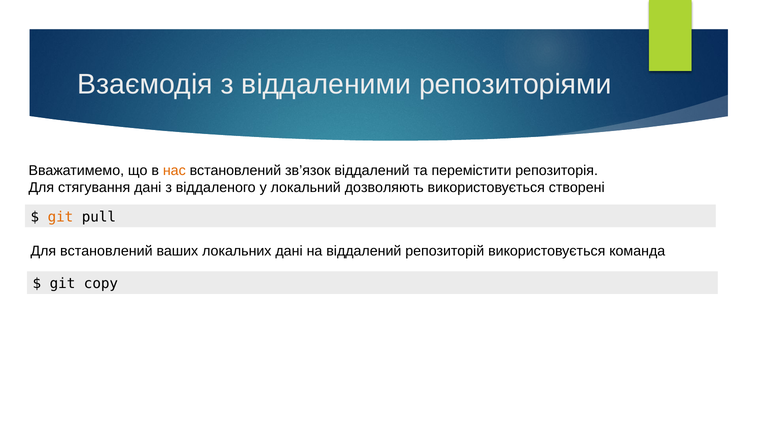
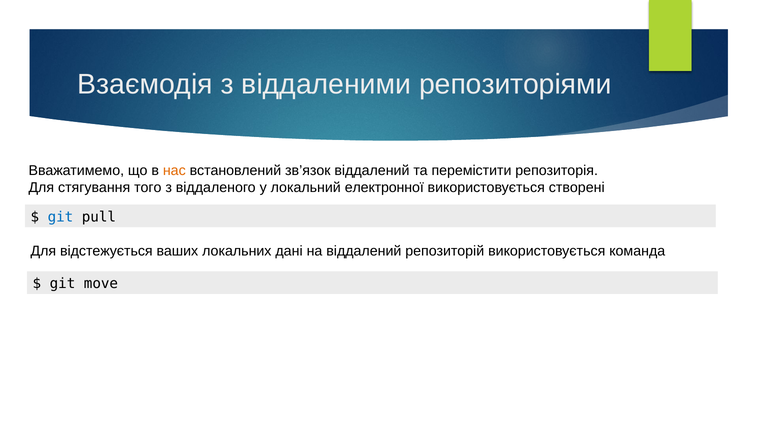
стягування дані: дані -> того
дозволяють: дозволяють -> електронної
git at (60, 217) colour: orange -> blue
Для встановлений: встановлений -> відстежується
copy: copy -> move
